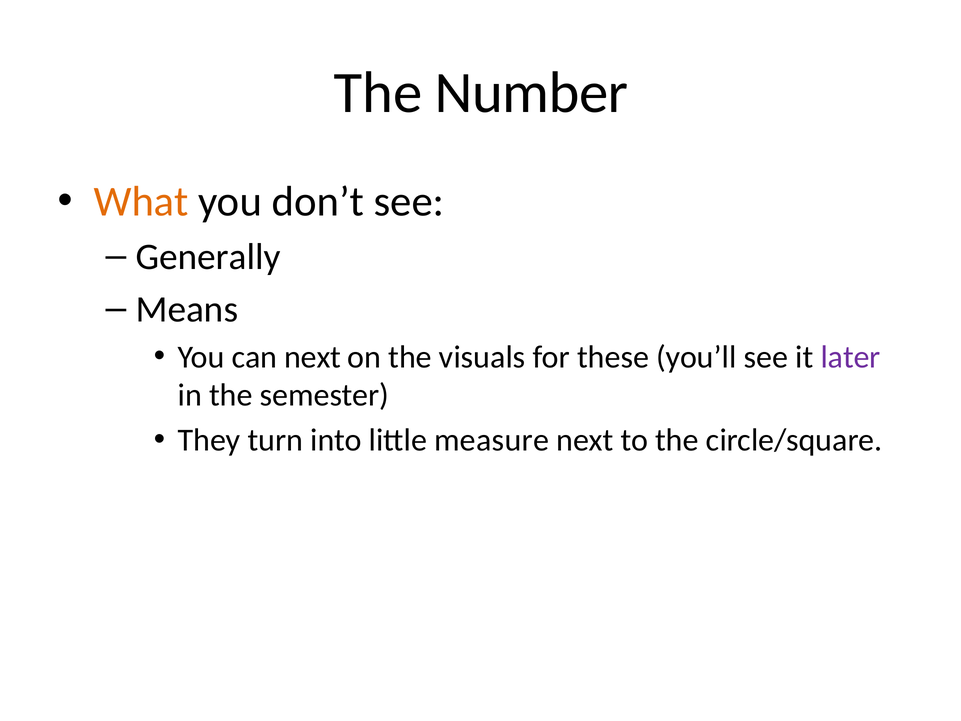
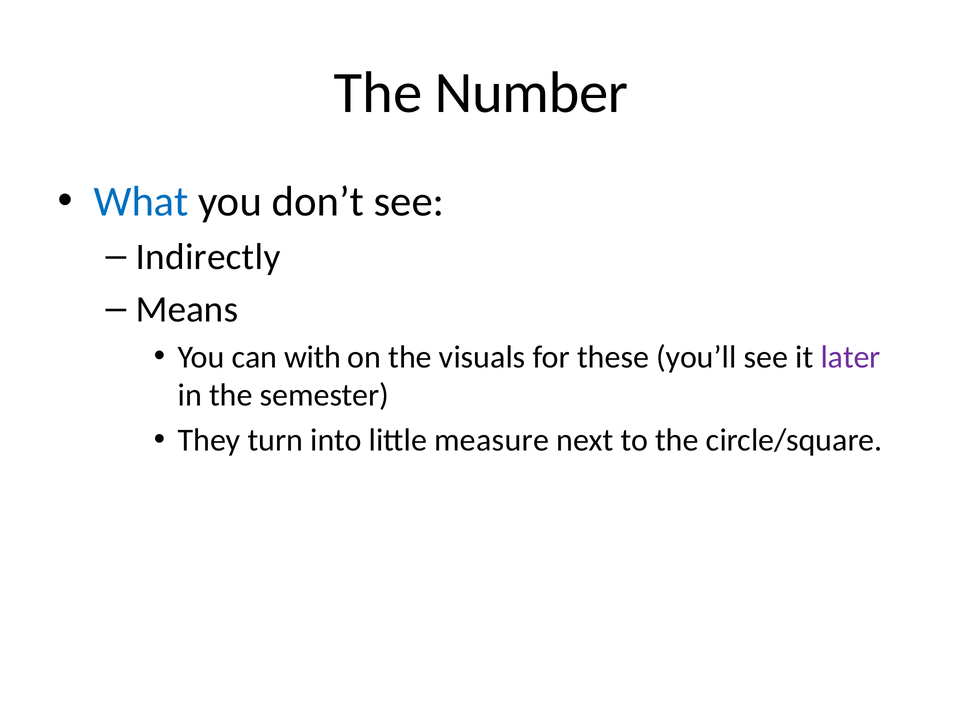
What colour: orange -> blue
Generally: Generally -> Indirectly
can next: next -> with
